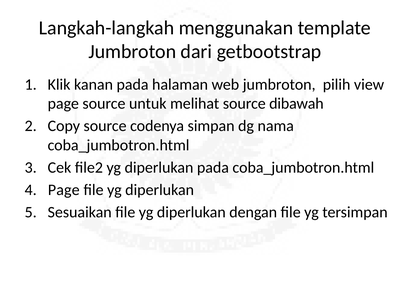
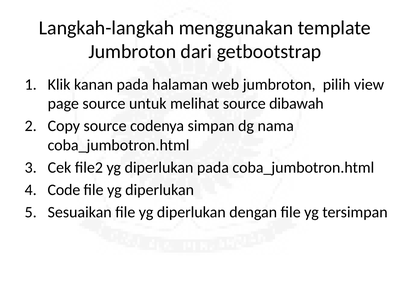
Page at (64, 190): Page -> Code
